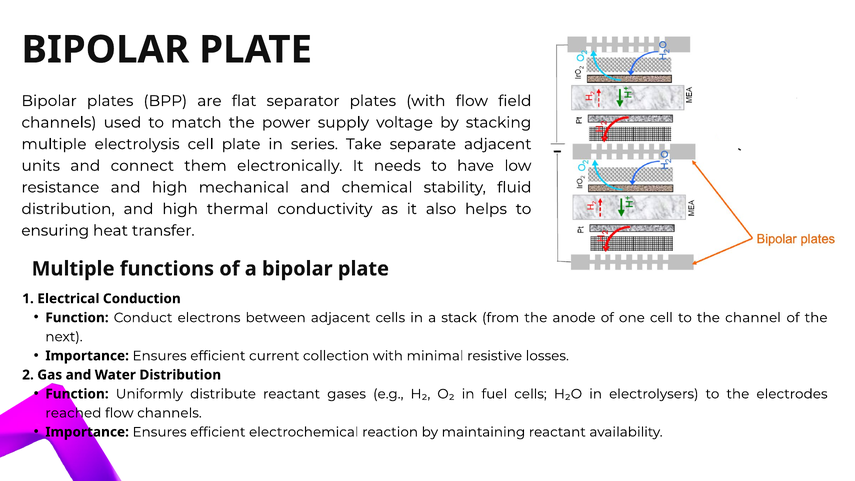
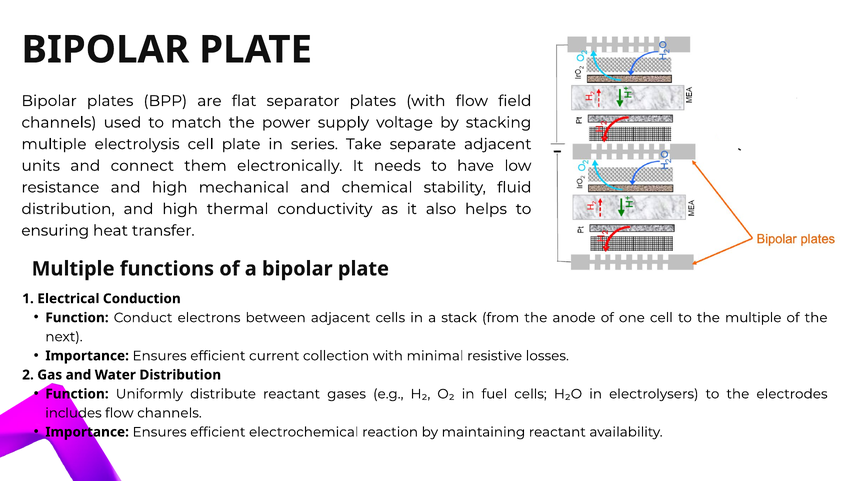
the channel: channel -> multiple
reached: reached -> includes
